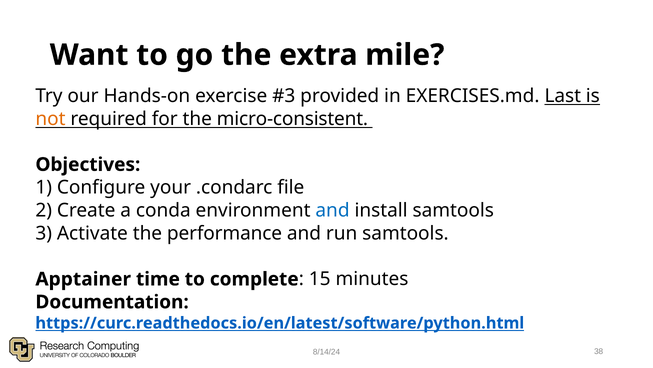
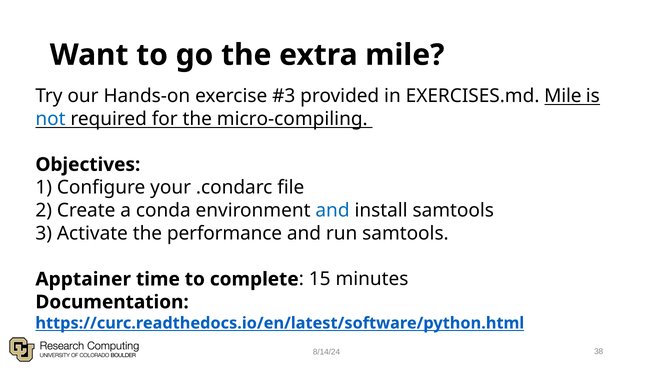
EXERCISES.md Last: Last -> Mile
not colour: orange -> blue
micro-consistent: micro-consistent -> micro-compiling
